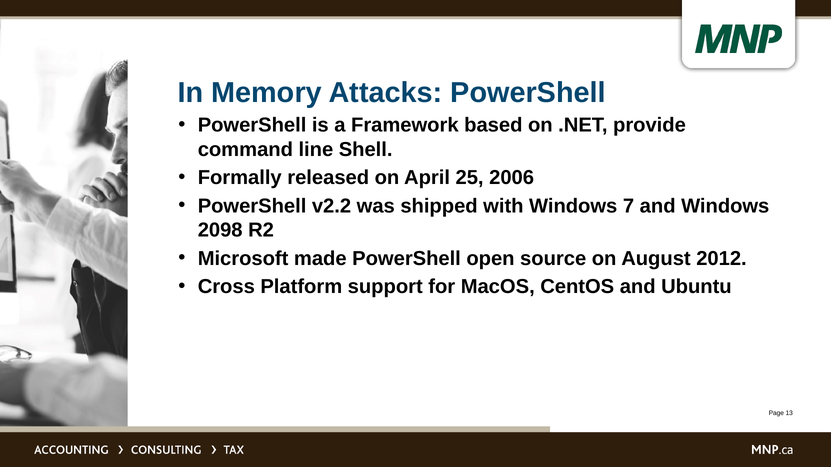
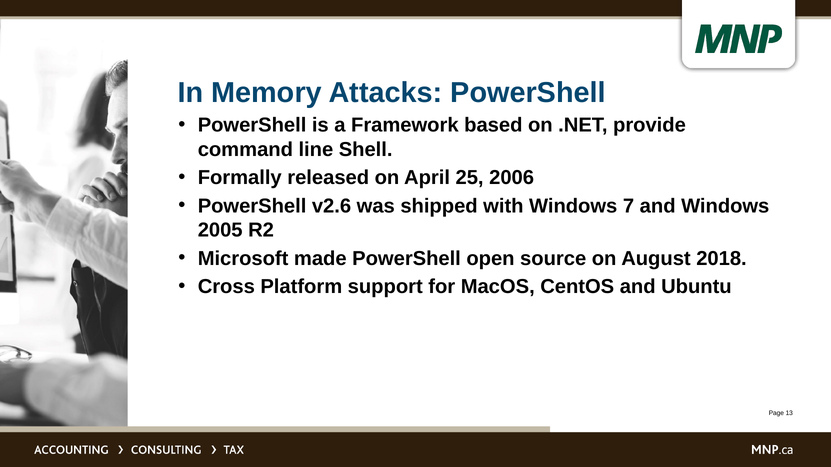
v2.2: v2.2 -> v2.6
2098: 2098 -> 2005
2012: 2012 -> 2018
